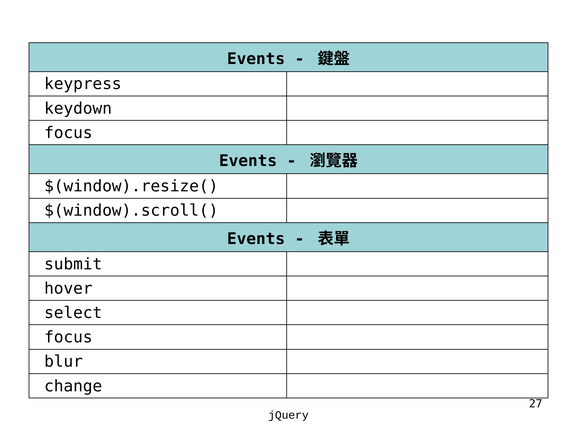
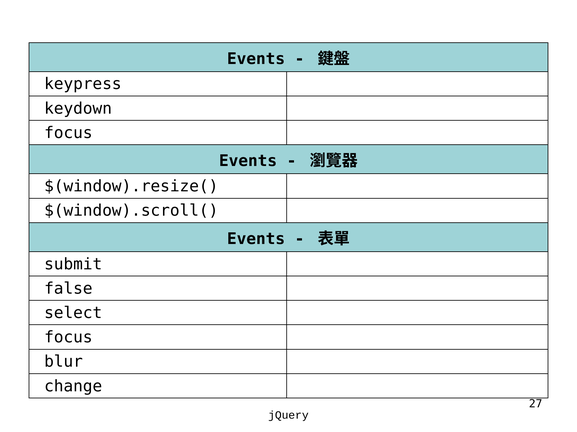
hover: hover -> false
